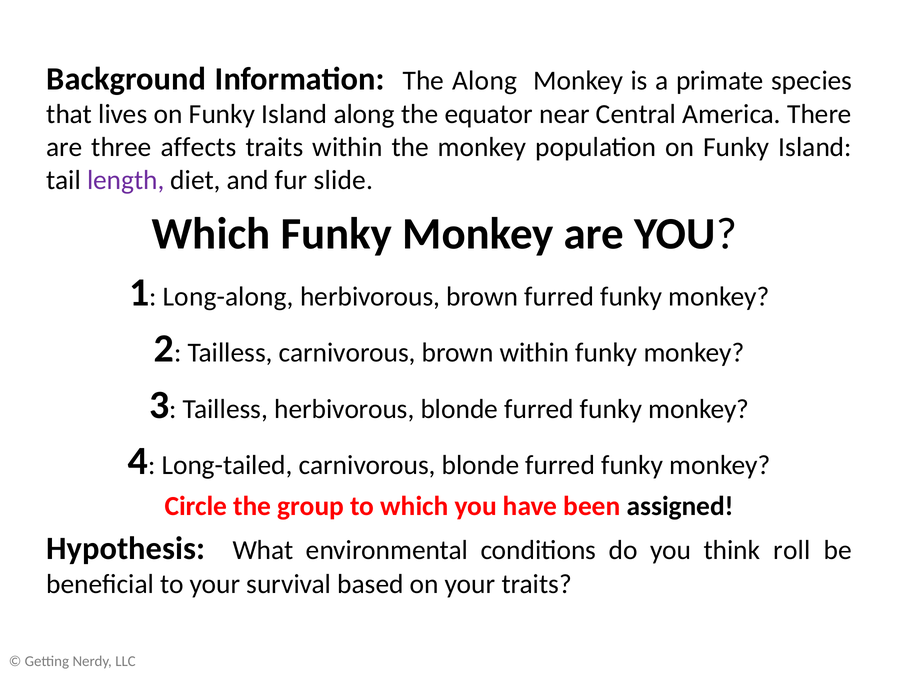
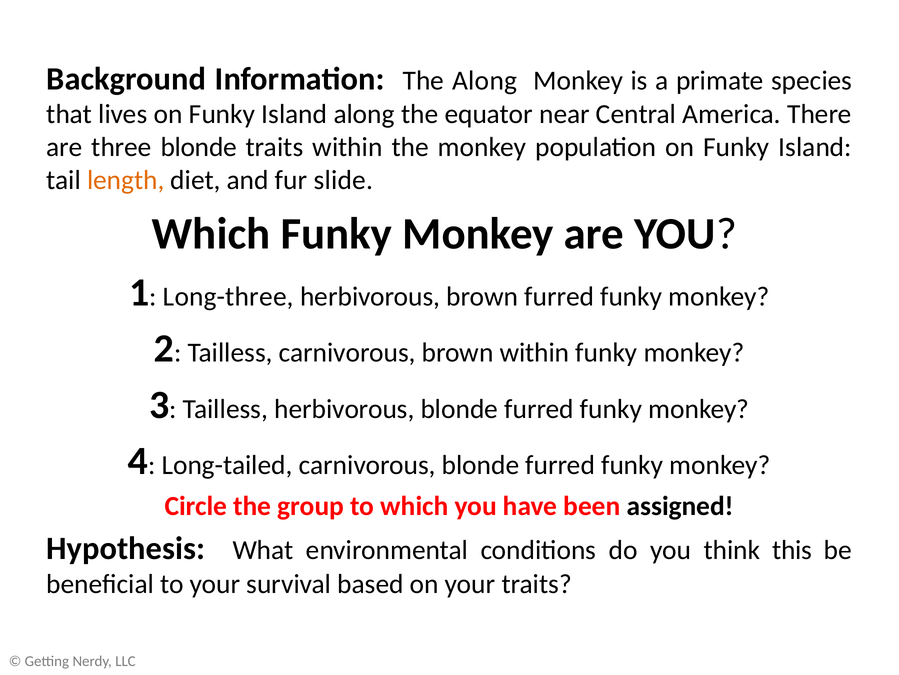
three affects: affects -> blonde
length colour: purple -> orange
Long-along: Long-along -> Long-three
roll: roll -> this
